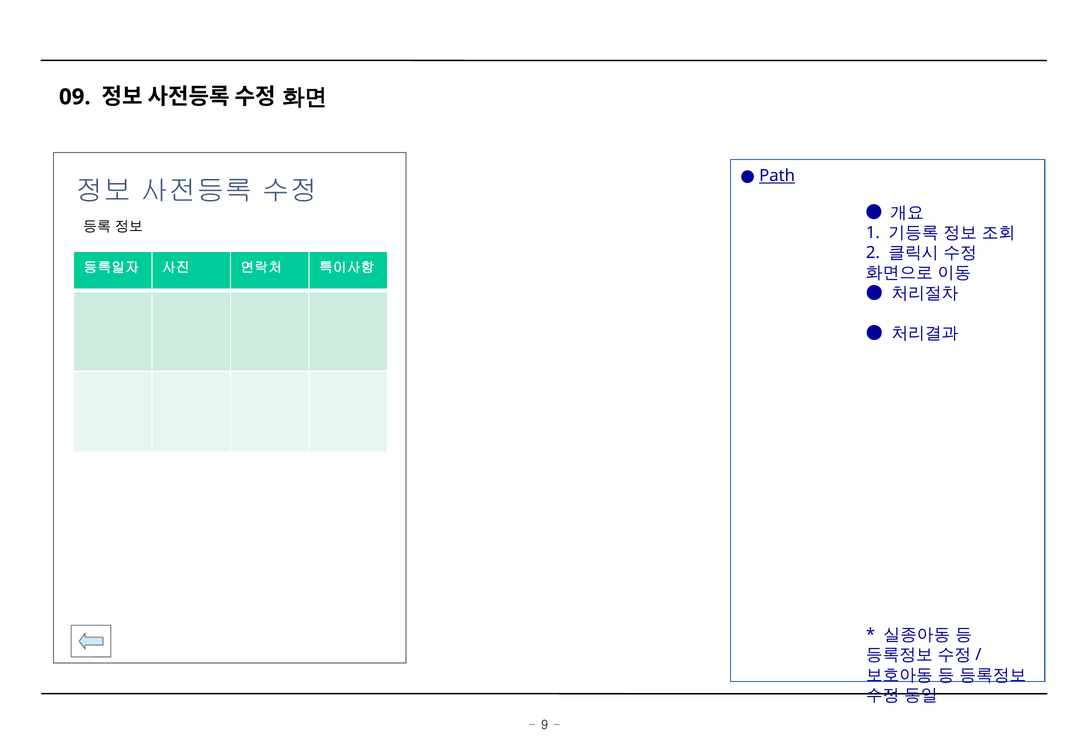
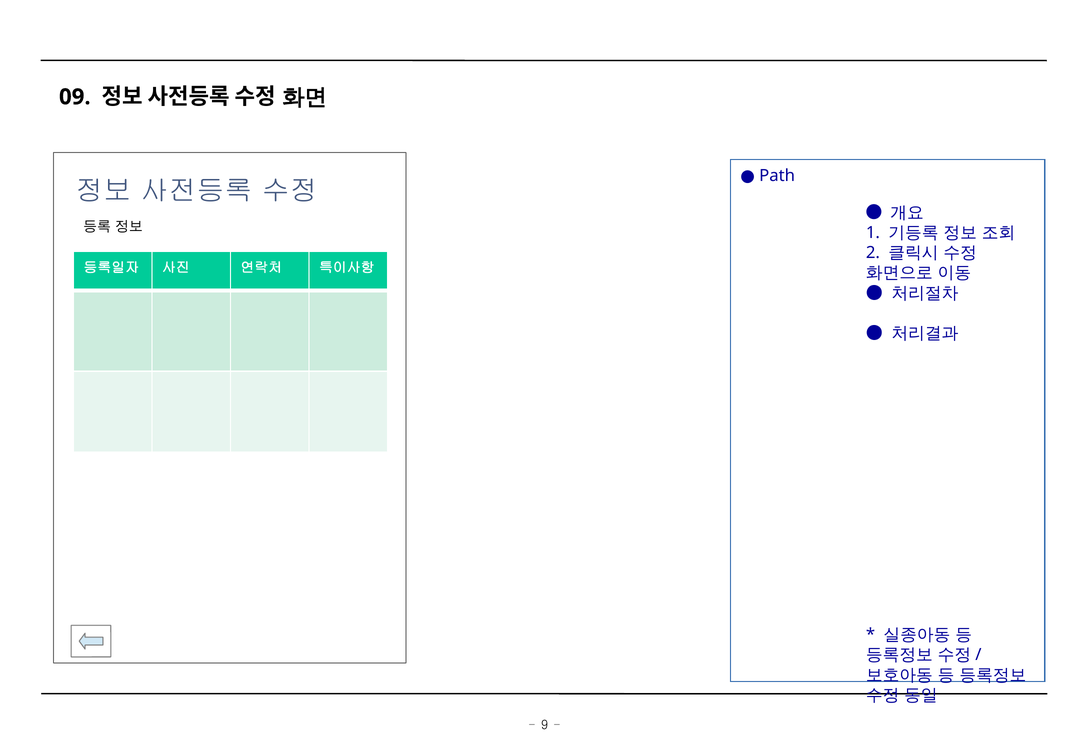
Path underline: present -> none
